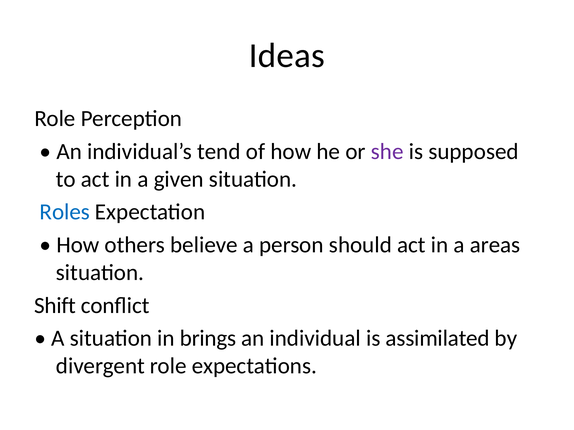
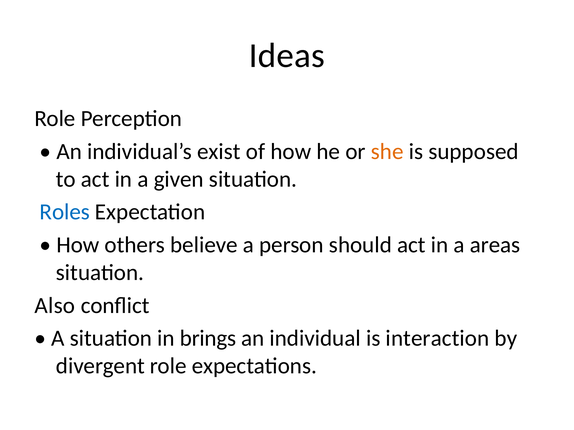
tend: tend -> exist
she colour: purple -> orange
Shift: Shift -> Also
assimilated: assimilated -> interaction
